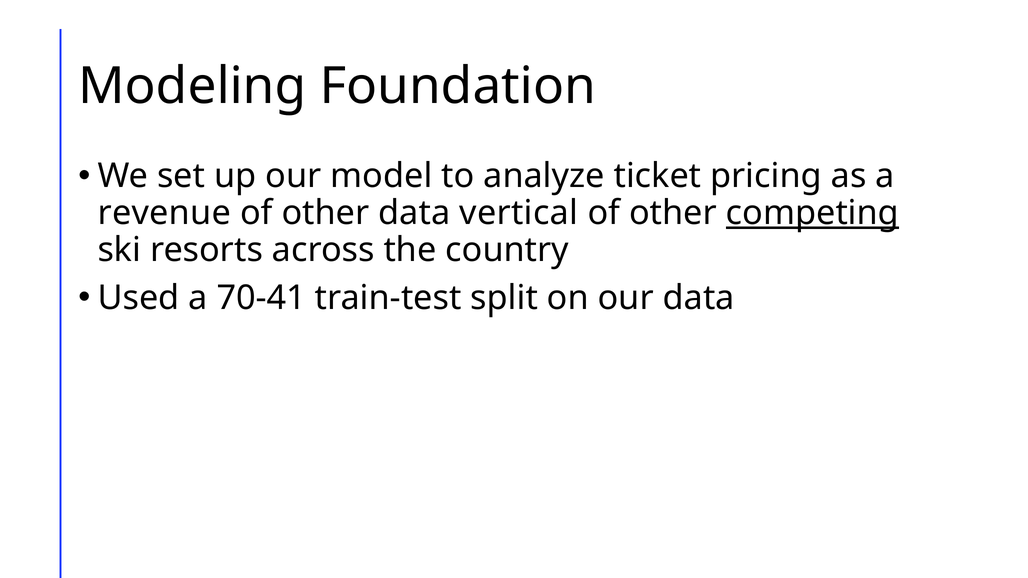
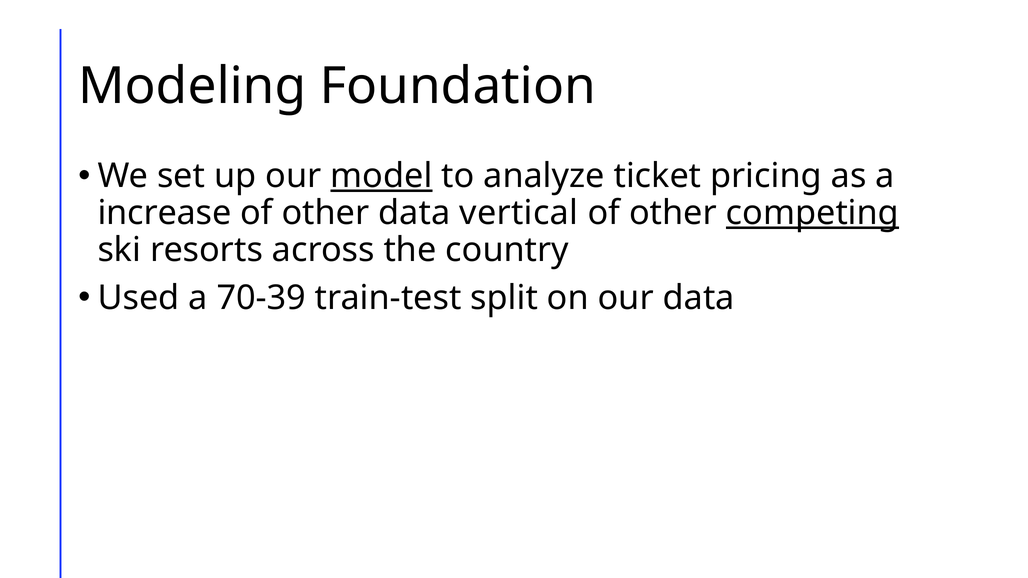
model underline: none -> present
revenue: revenue -> increase
70-41: 70-41 -> 70-39
